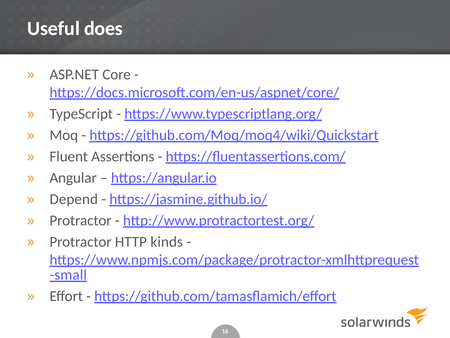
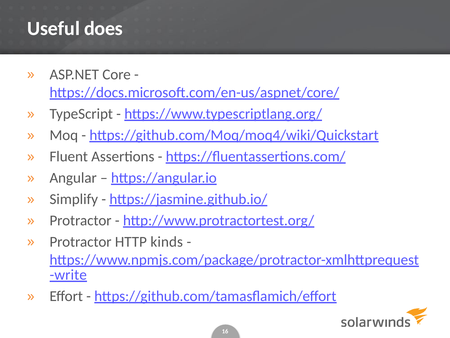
Depend: Depend -> Simplify
small: small -> write
